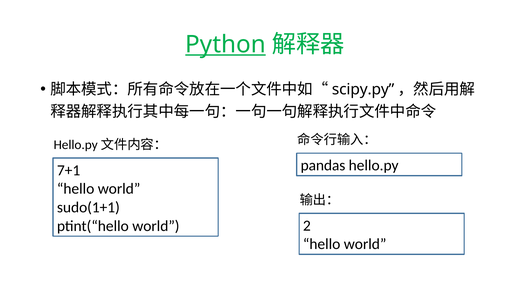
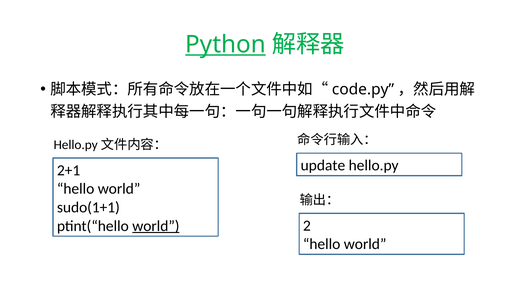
scipy.py: scipy.py -> code.py
pandas: pandas -> update
7+1: 7+1 -> 2+1
world at (156, 226) underline: none -> present
